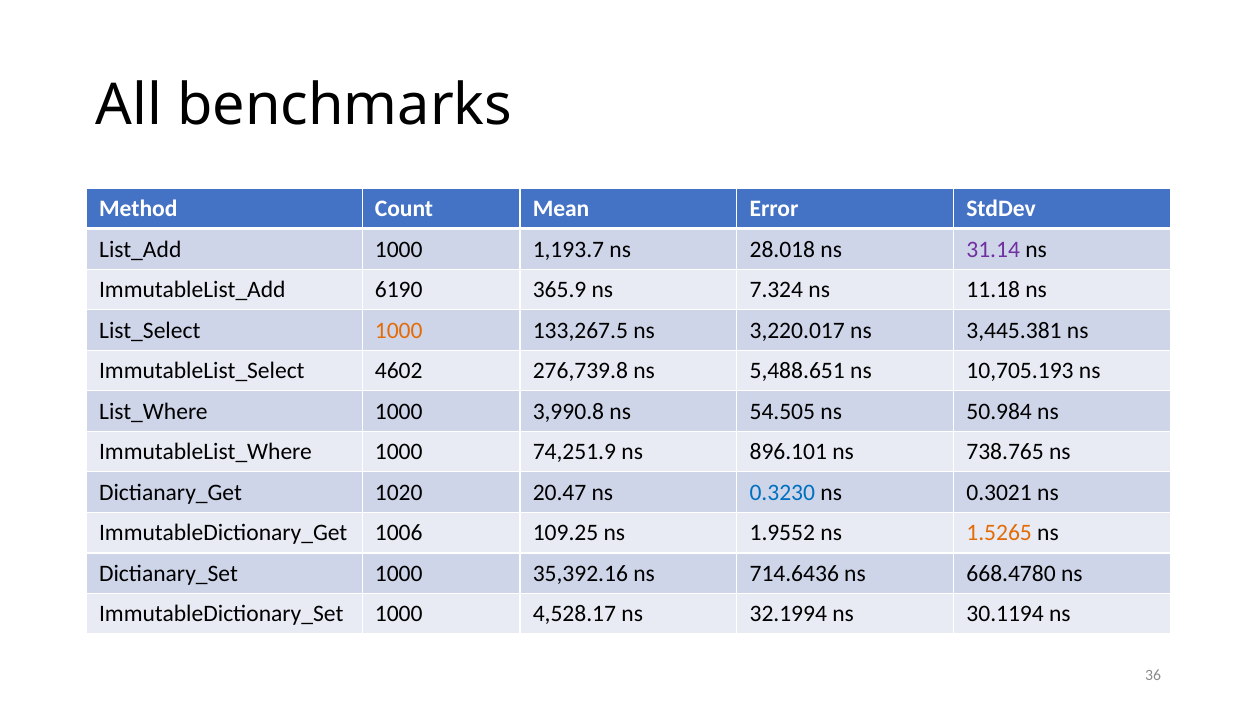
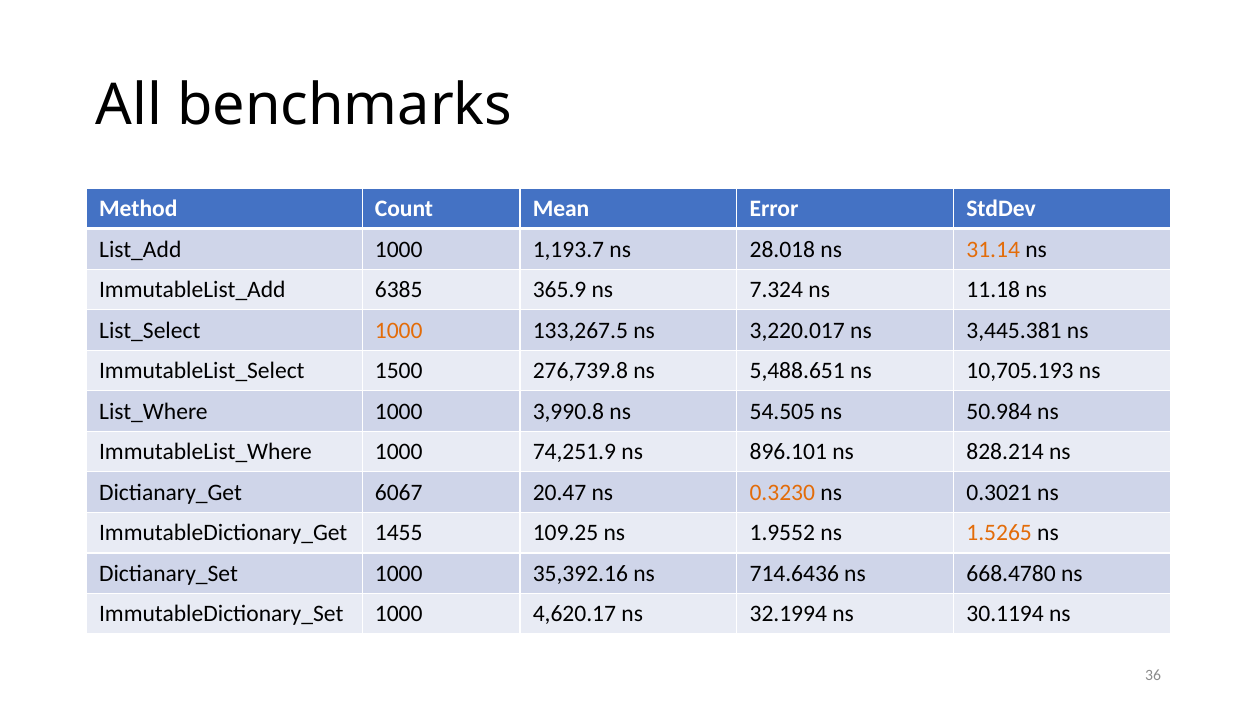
31.14 colour: purple -> orange
6190: 6190 -> 6385
4602: 4602 -> 1500
738.765: 738.765 -> 828.214
1020: 1020 -> 6067
0.3230 colour: blue -> orange
1006: 1006 -> 1455
4,528.17: 4,528.17 -> 4,620.17
